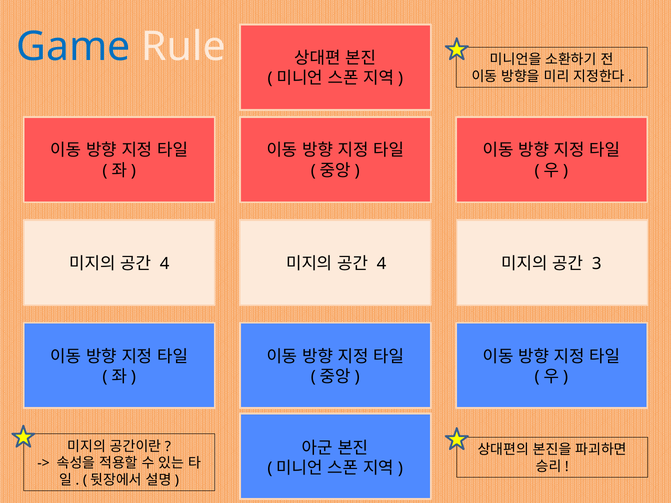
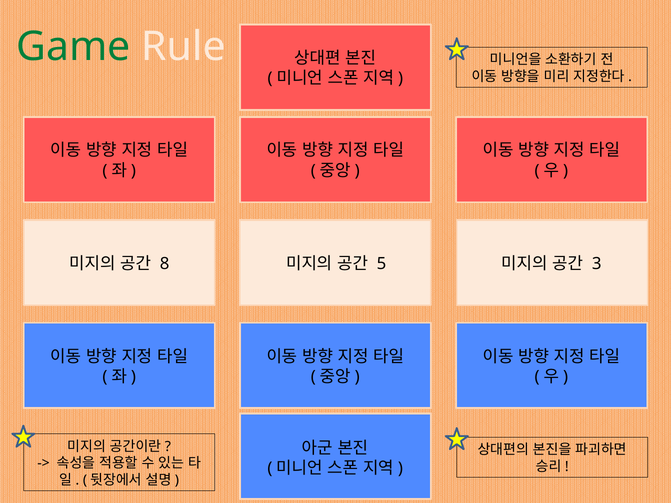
Game colour: blue -> green
4 at (165, 264): 4 -> 8
4 at (382, 264): 4 -> 5
